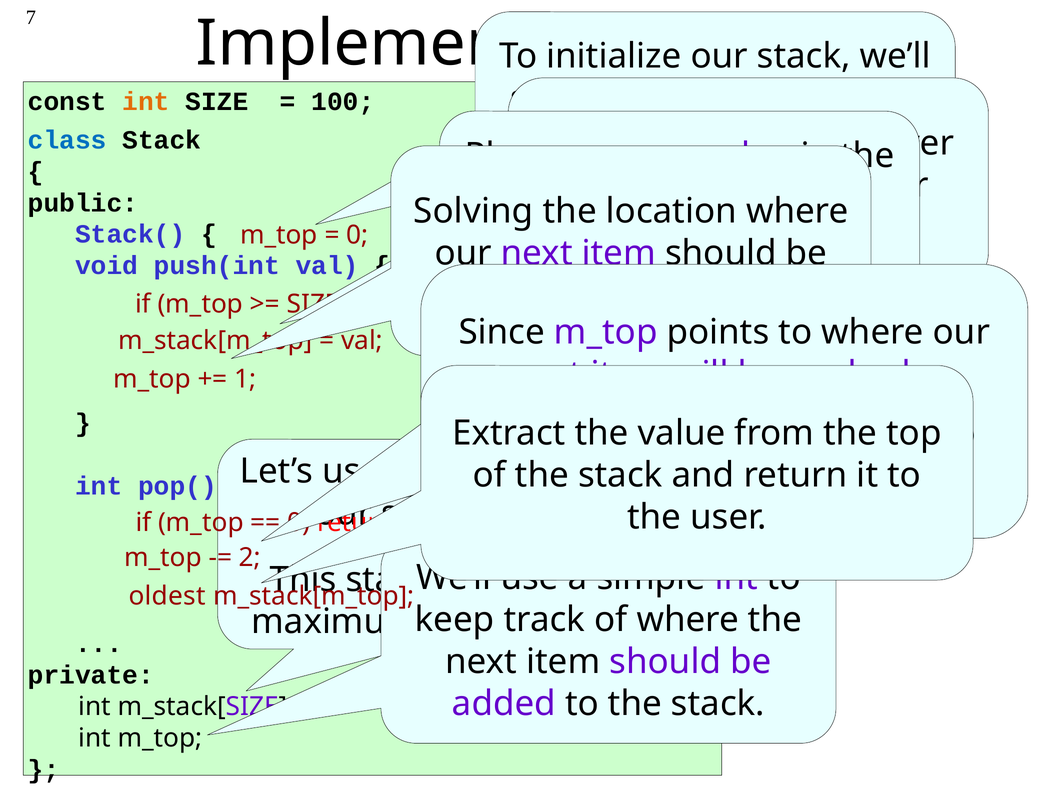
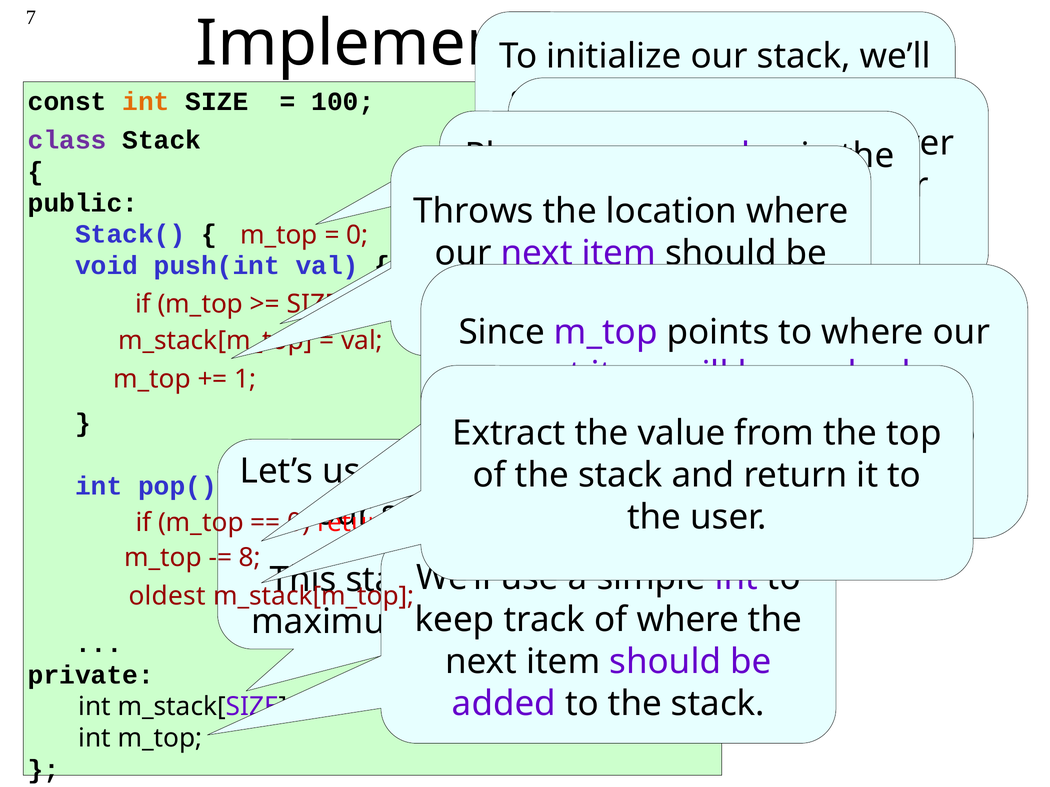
class colour: blue -> purple
Solving: Solving -> Throws
2: 2 -> 8
